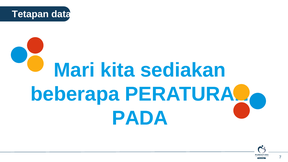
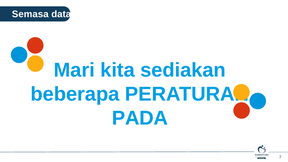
Tetapan: Tetapan -> Semasa
